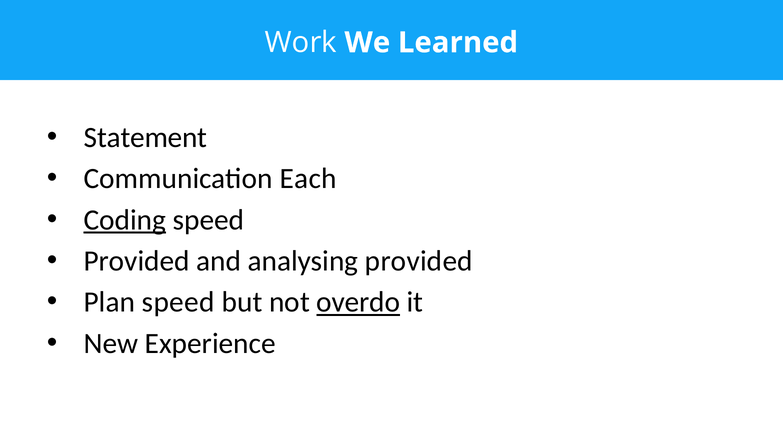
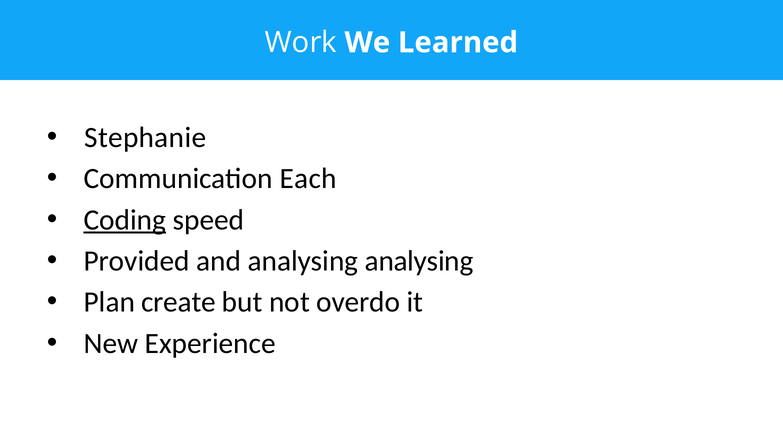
Statement: Statement -> Stephanie
analysing provided: provided -> analysing
Plan speed: speed -> create
overdo underline: present -> none
